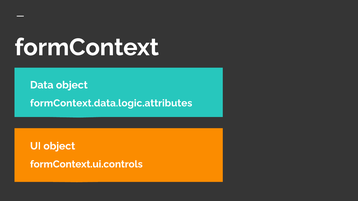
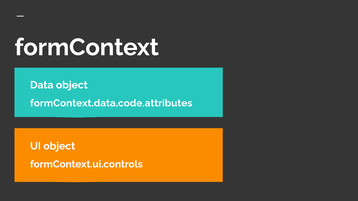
formContext.data.logic.attributes: formContext.data.logic.attributes -> formContext.data.code.attributes
